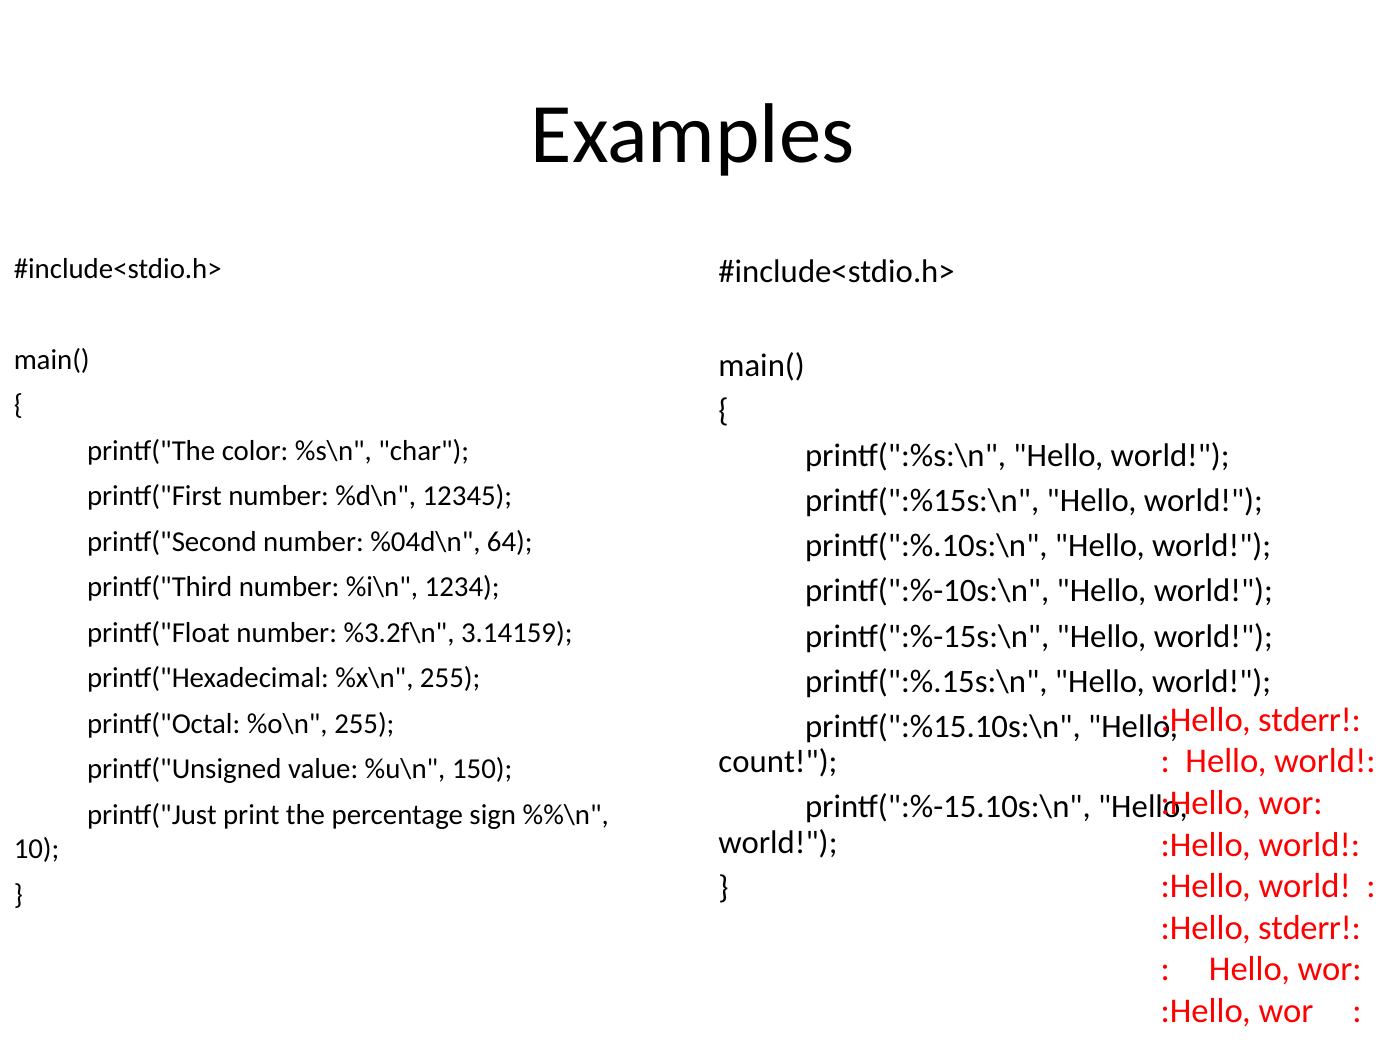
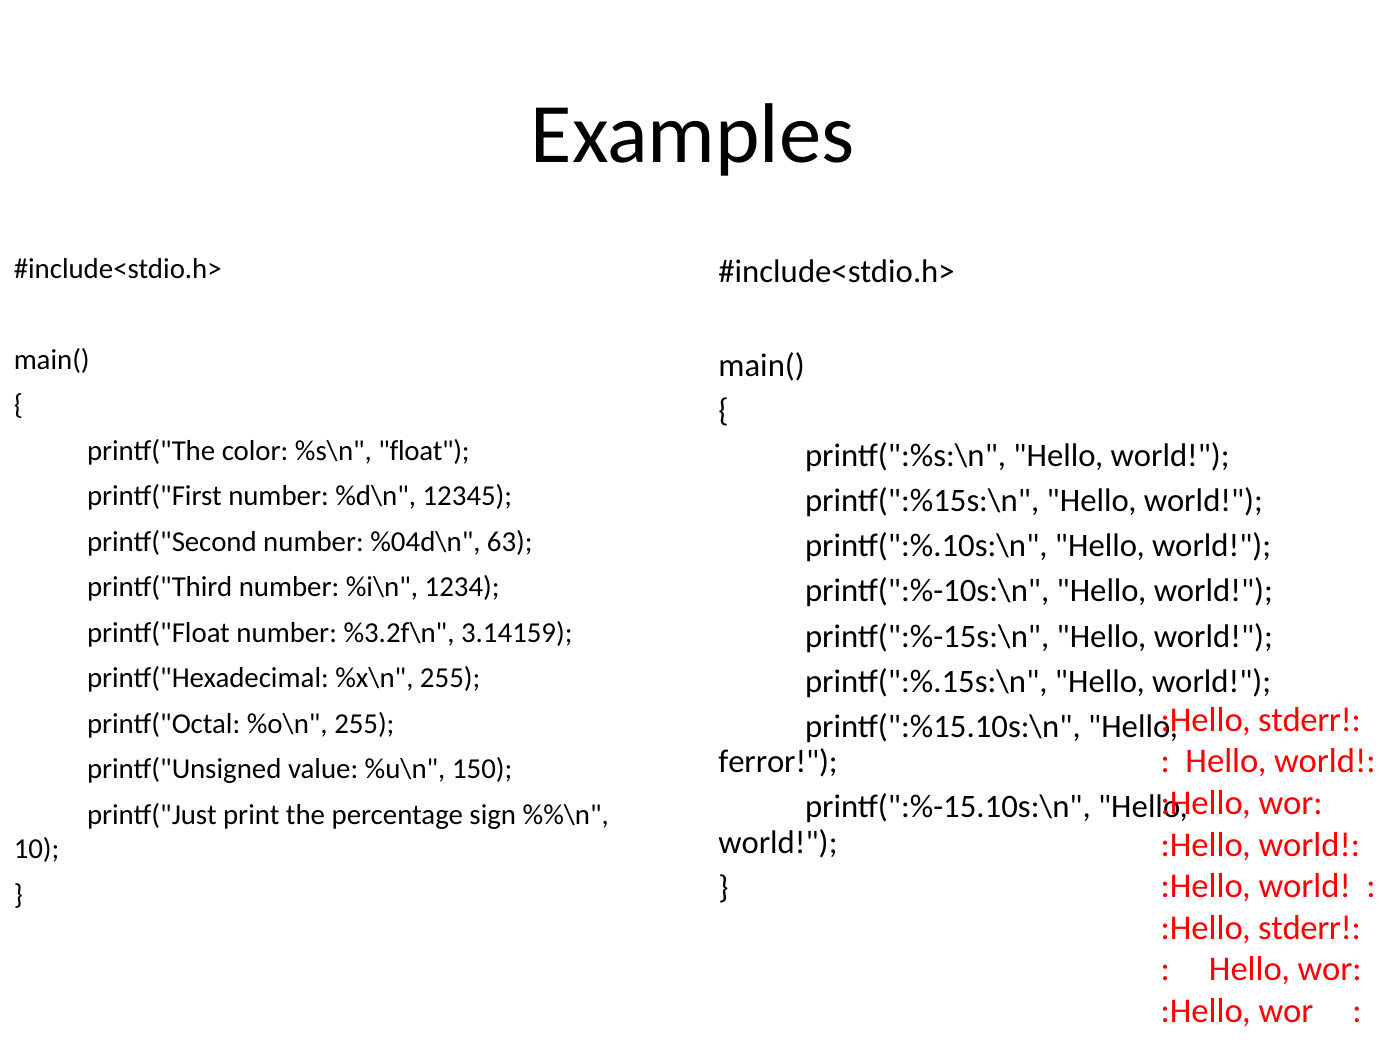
char: char -> float
64: 64 -> 63
count: count -> ferror
